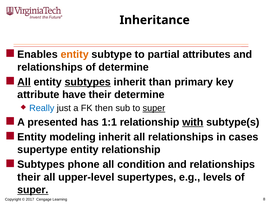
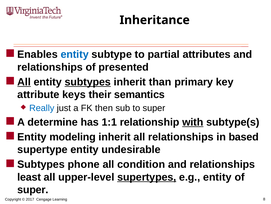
entity at (75, 54) colour: orange -> blue
of determine: determine -> presented
have: have -> keys
their determine: determine -> semantics
super at (154, 108) underline: present -> none
presented: presented -> determine
cases: cases -> based
entity relationship: relationship -> undesirable
their at (29, 177): their -> least
supertypes underline: none -> present
e.g levels: levels -> entity
super at (33, 189) underline: present -> none
